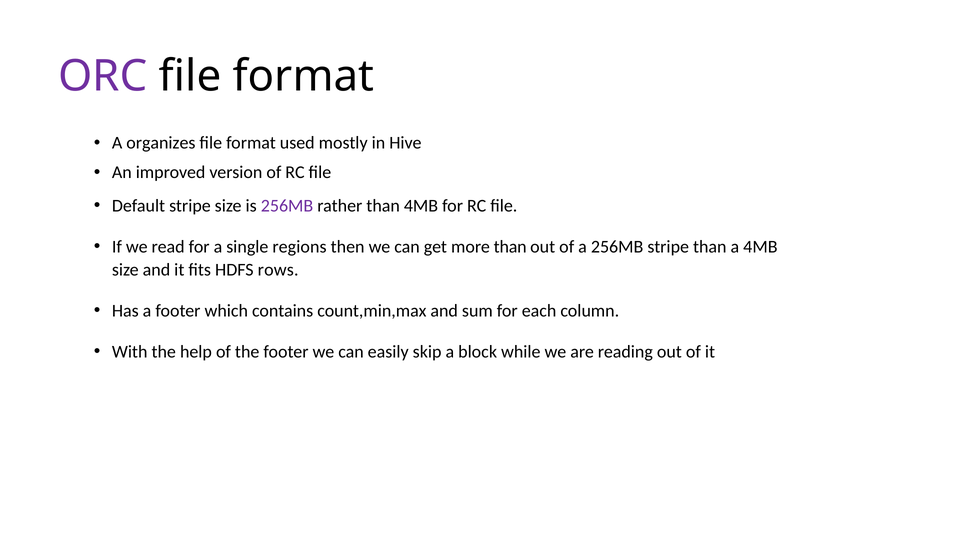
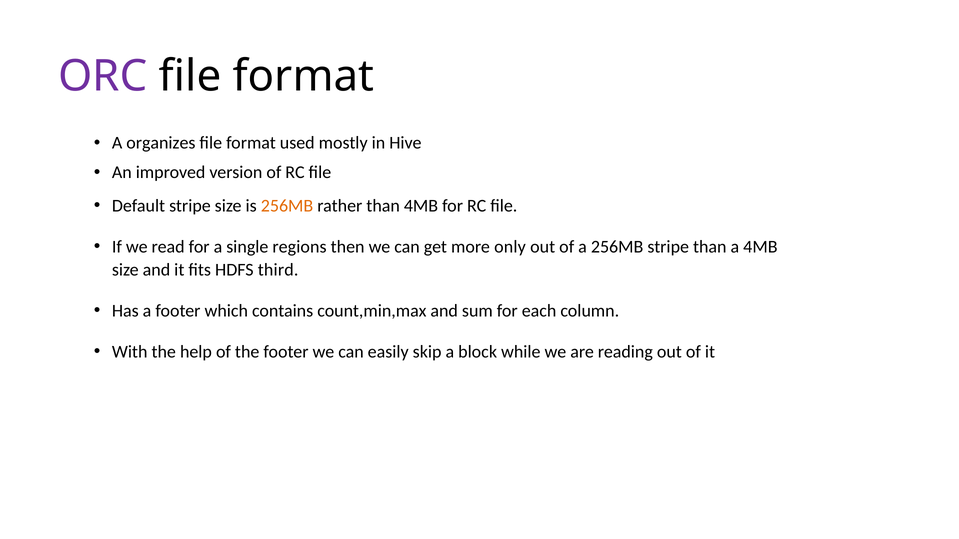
256MB at (287, 206) colour: purple -> orange
more than: than -> only
rows: rows -> third
